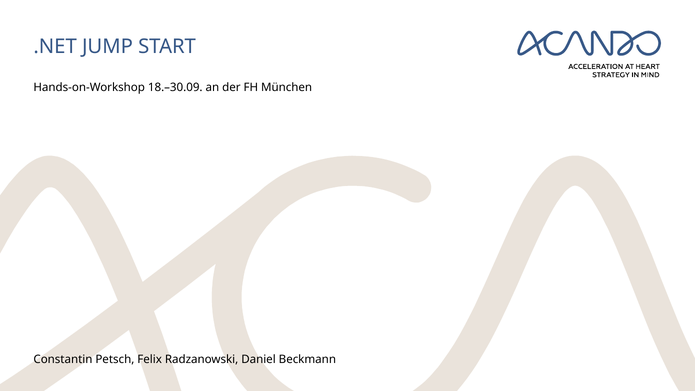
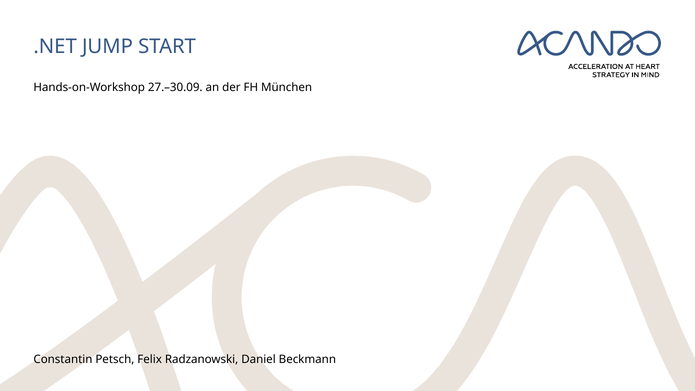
18.–30.09: 18.–30.09 -> 27.–30.09
